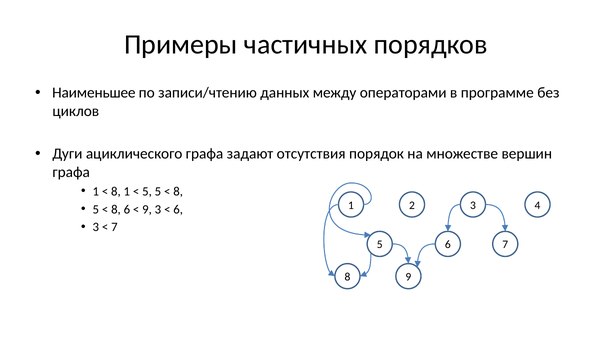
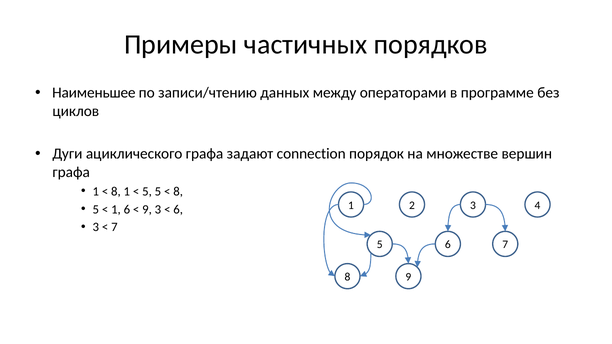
отсутствия: отсутствия -> connection
8 at (116, 210): 8 -> 1
